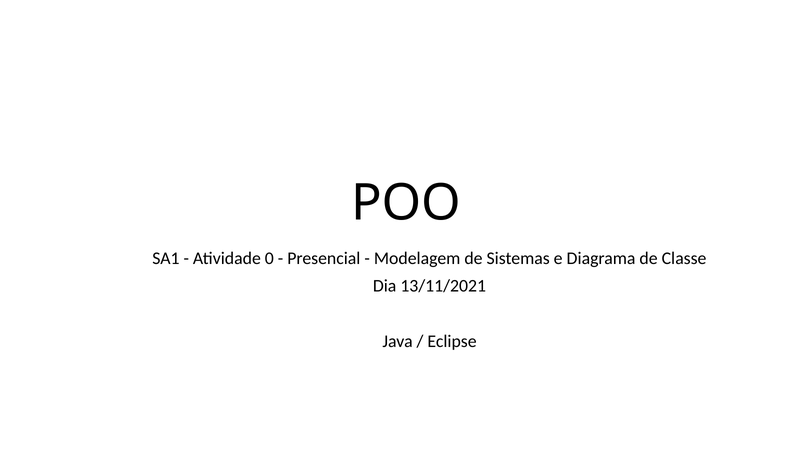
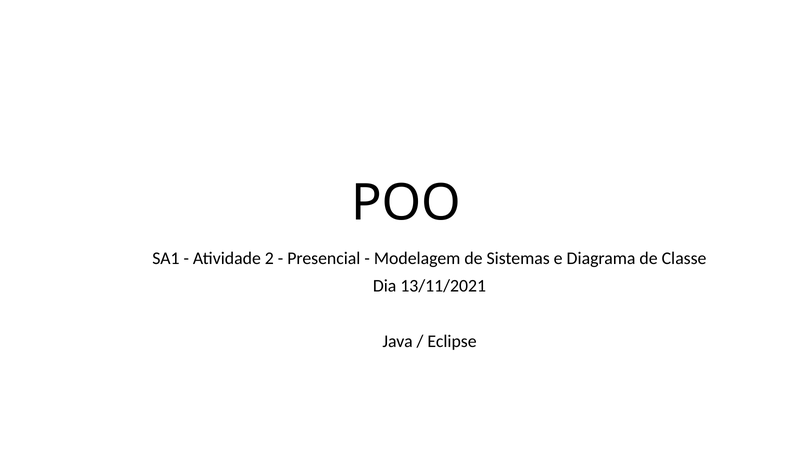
0: 0 -> 2
